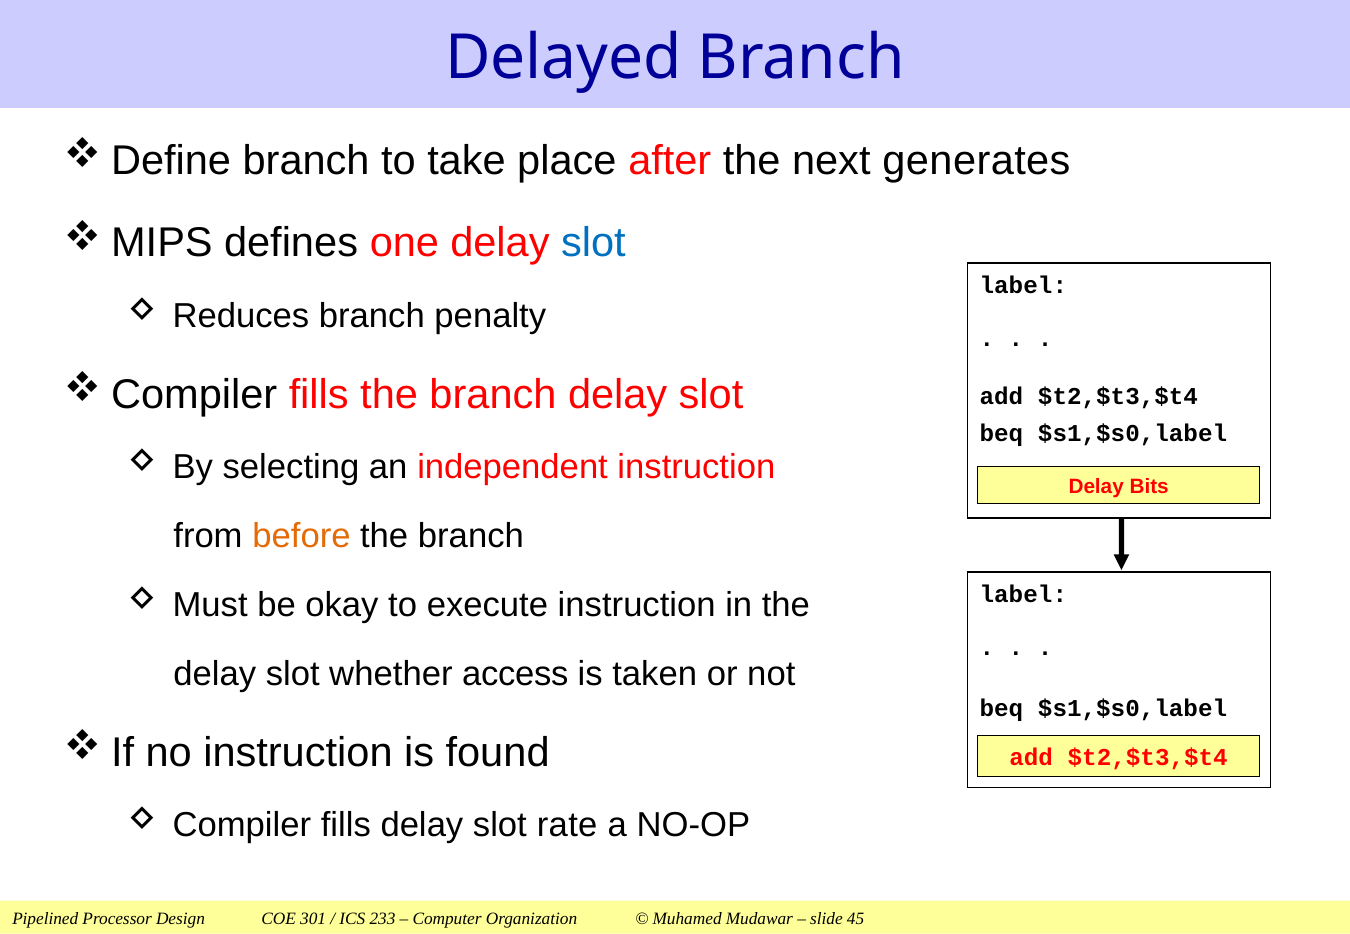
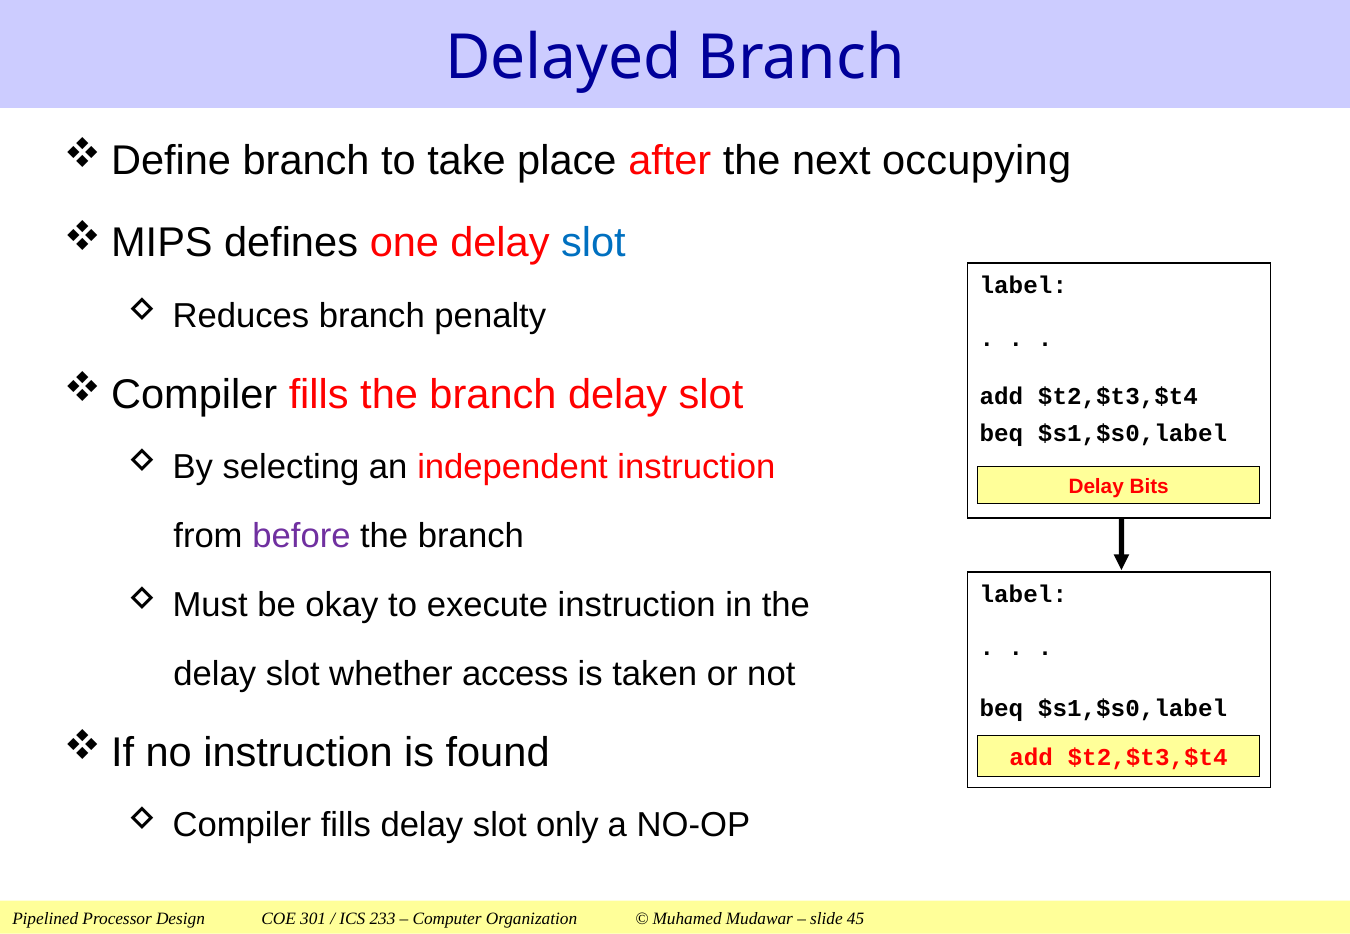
generates: generates -> occupying
before colour: orange -> purple
rate: rate -> only
